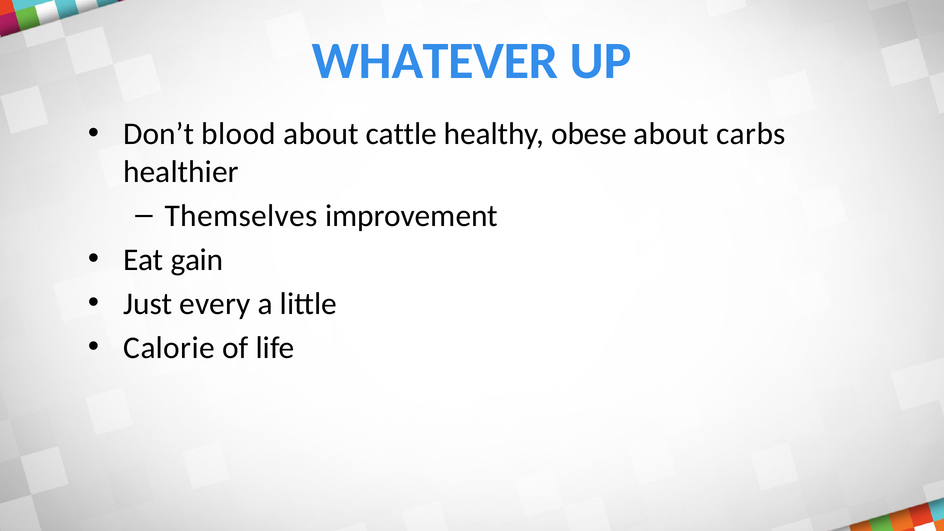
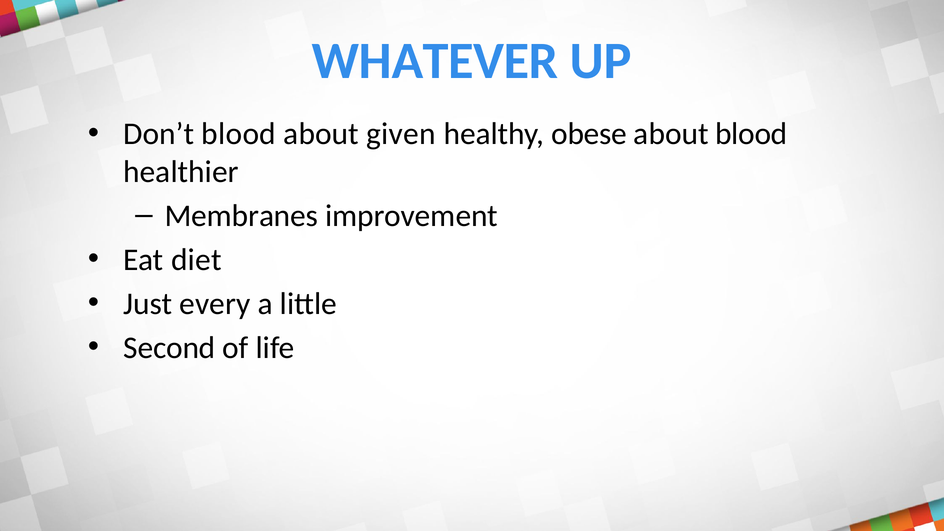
cattle: cattle -> given
about carbs: carbs -> blood
Themselves: Themselves -> Membranes
gain: gain -> diet
Calorie: Calorie -> Second
